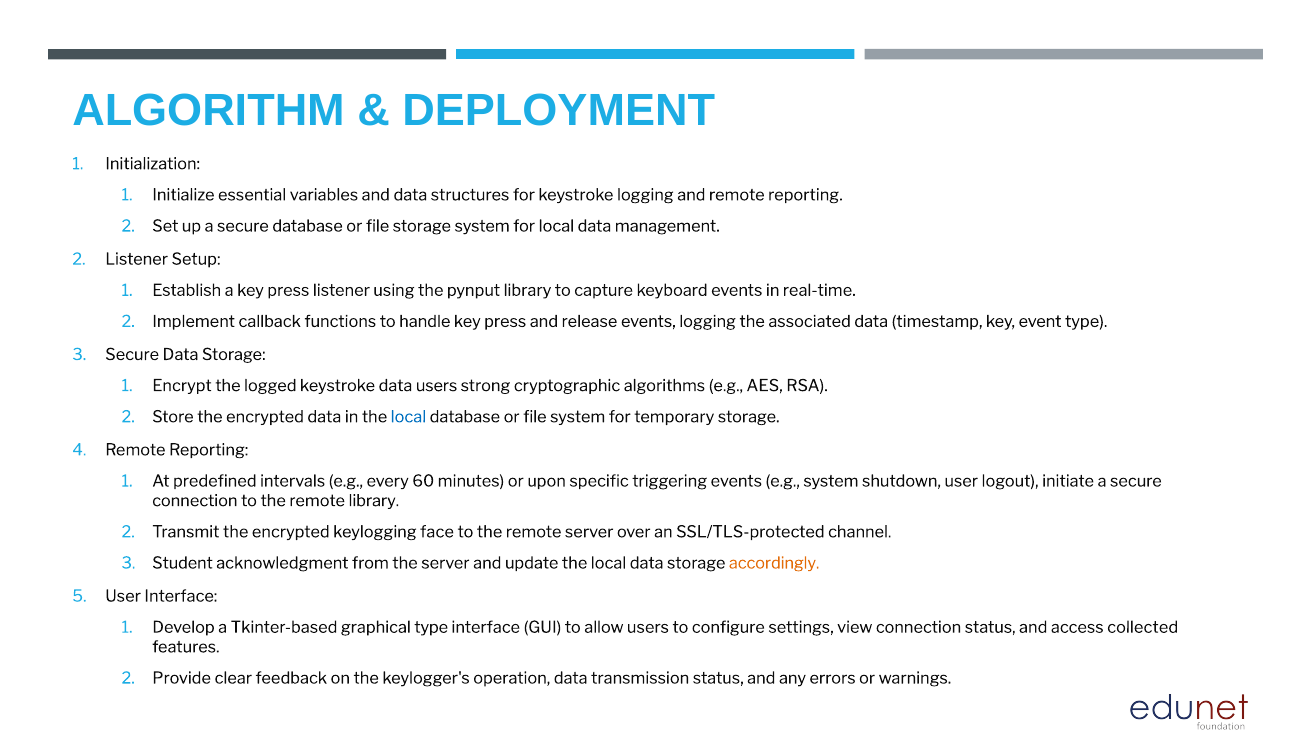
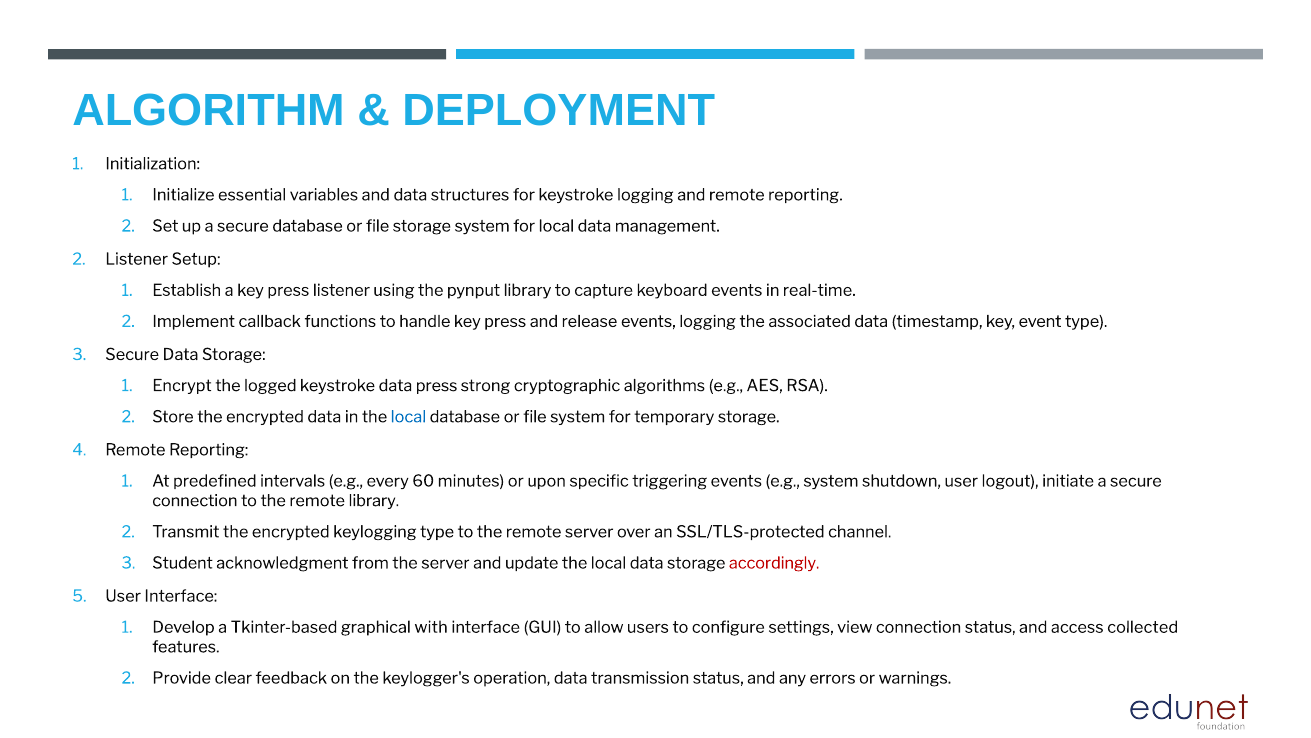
data users: users -> press
keylogging face: face -> type
accordingly colour: orange -> red
graphical type: type -> with
